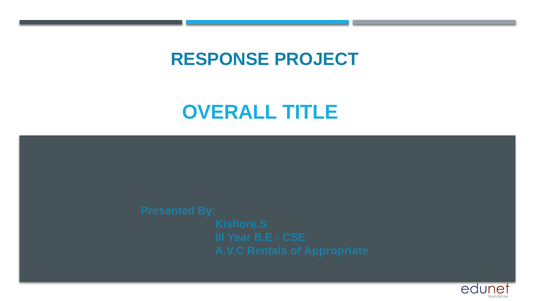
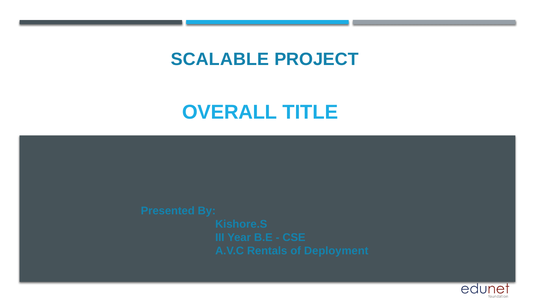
RESPONSE: RESPONSE -> SCALABLE
Appropriate: Appropriate -> Deployment
